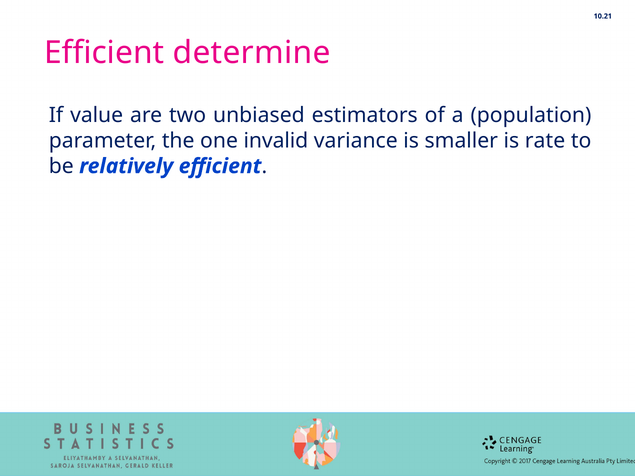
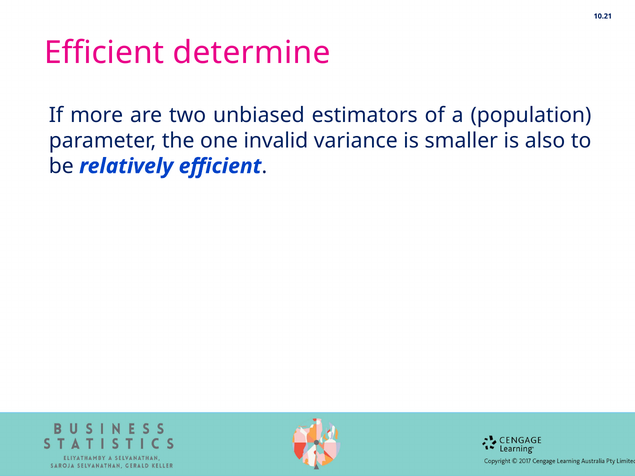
value: value -> more
rate: rate -> also
